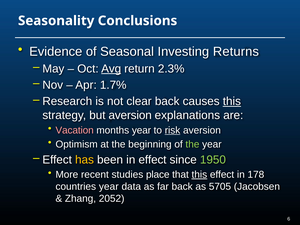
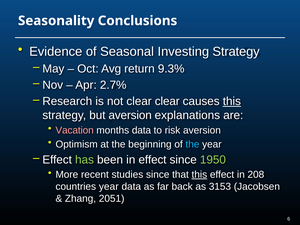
Investing Returns: Returns -> Strategy
Avg underline: present -> none
2.3%: 2.3% -> 9.3%
1.7%: 1.7% -> 2.7%
clear back: back -> clear
months year: year -> data
risk underline: present -> none
the at (192, 144) colour: light green -> light blue
has colour: yellow -> light green
studies place: place -> since
178: 178 -> 208
5705: 5705 -> 3153
2052: 2052 -> 2051
